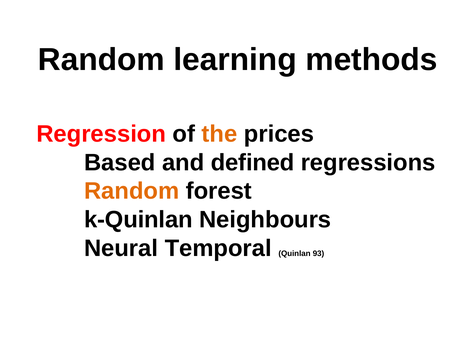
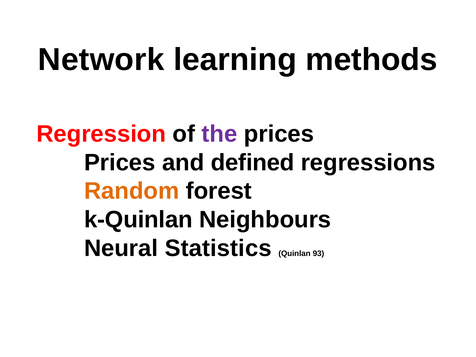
Random at (101, 60): Random -> Network
the colour: orange -> purple
Based at (120, 163): Based -> Prices
Temporal: Temporal -> Statistics
